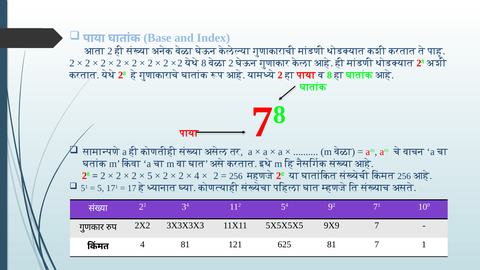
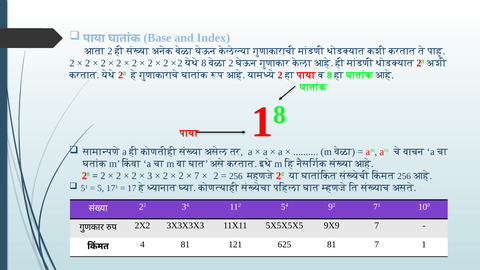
7 at (262, 122): 7 -> 1
5 at (150, 176): 5 -> 3
4 at (197, 176): 4 -> 7
